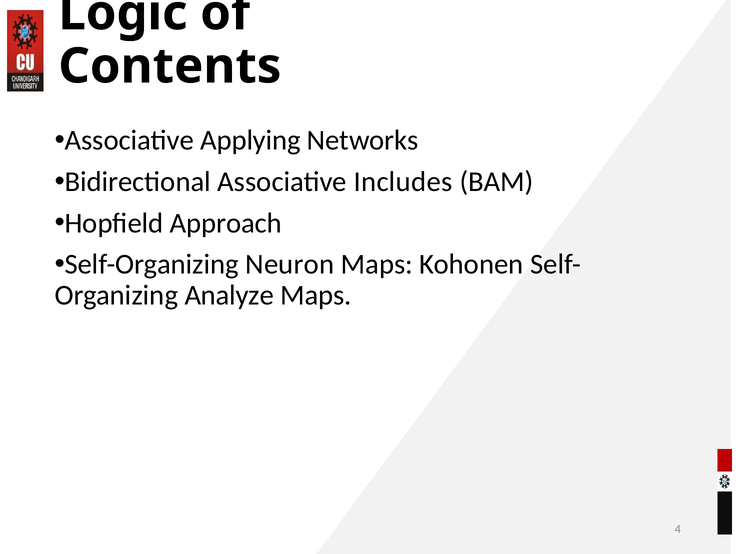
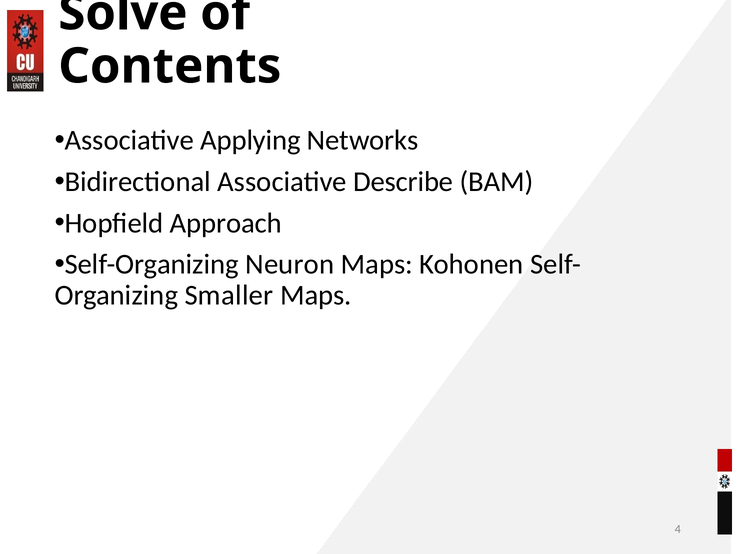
Logic: Logic -> Solve
Includes: Includes -> Describe
Analyze: Analyze -> Smaller
